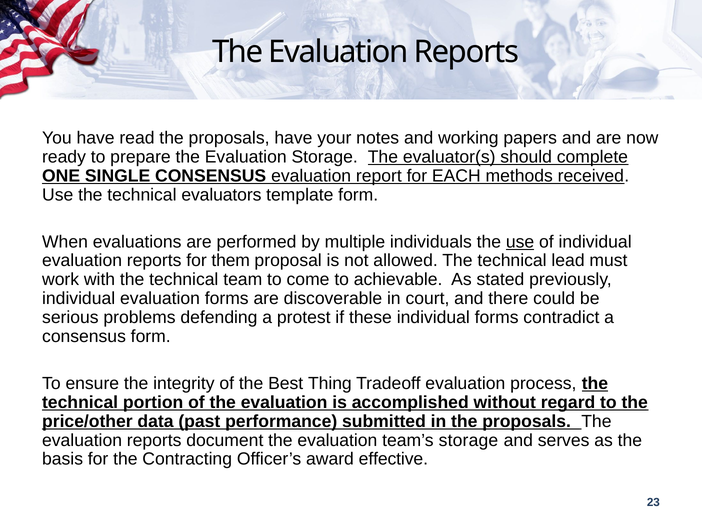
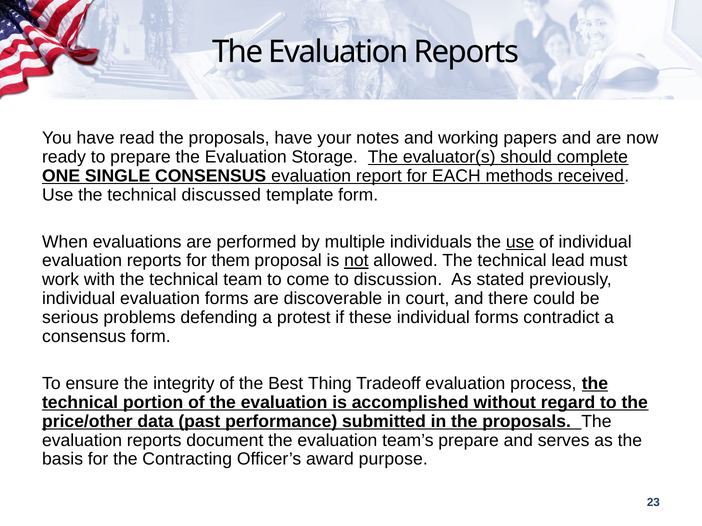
evaluators: evaluators -> discussed
not underline: none -> present
achievable: achievable -> discussion
team’s storage: storage -> prepare
effective: effective -> purpose
